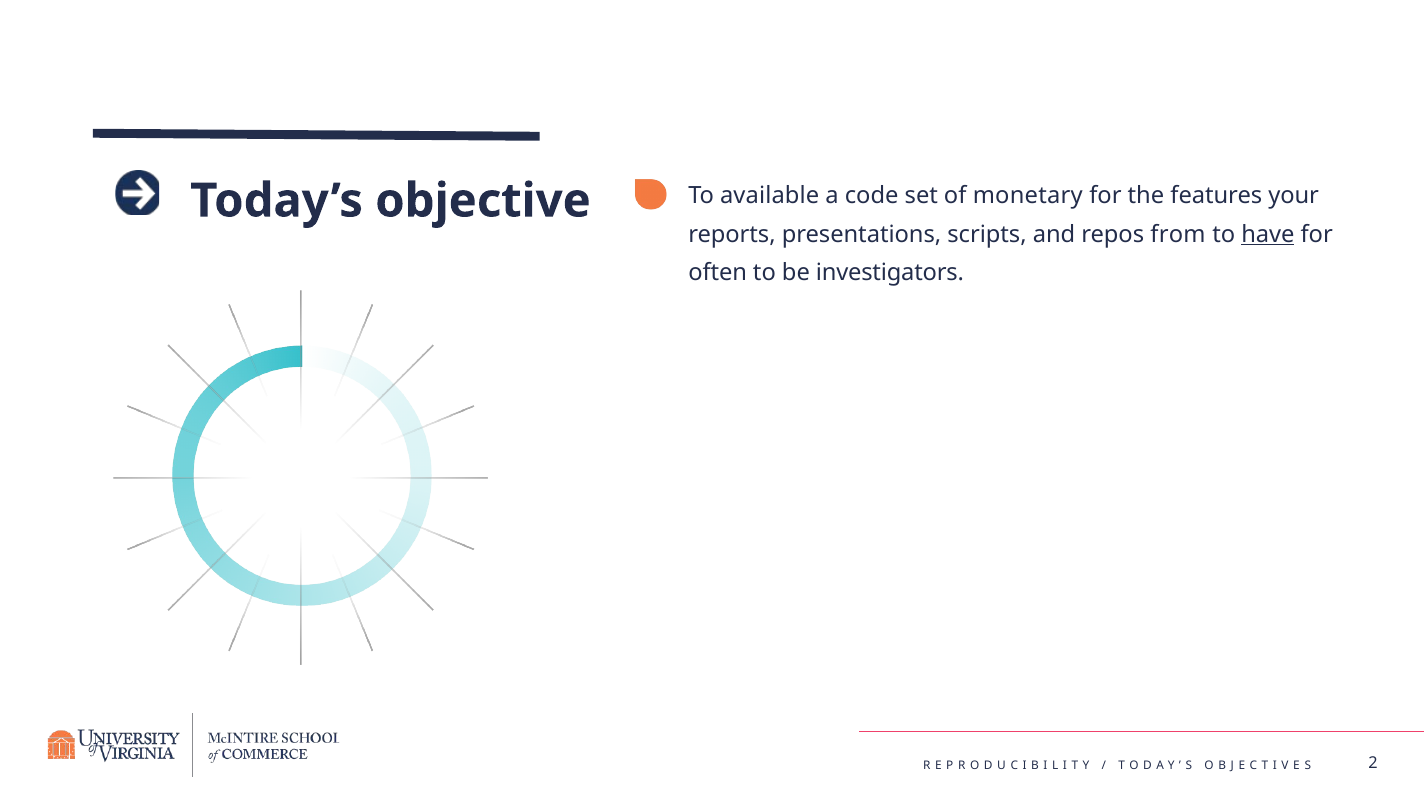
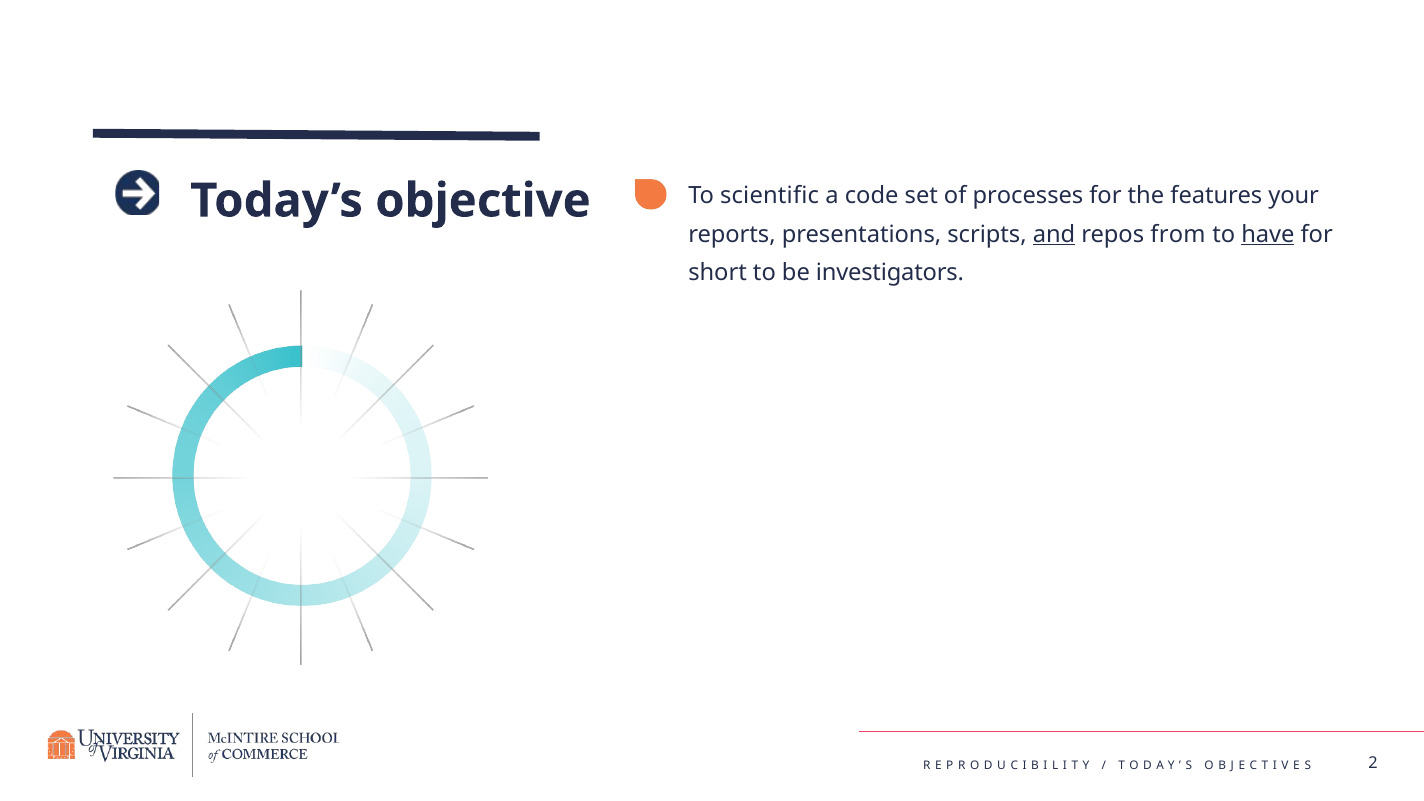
available: available -> scientific
monetary: monetary -> processes
and underline: none -> present
often: often -> short
